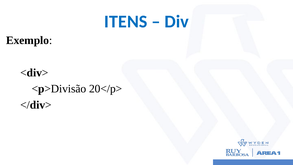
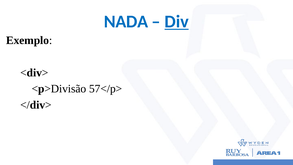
ITENS: ITENS -> NADA
Div underline: none -> present
20</p>: 20</p> -> 57</p>
